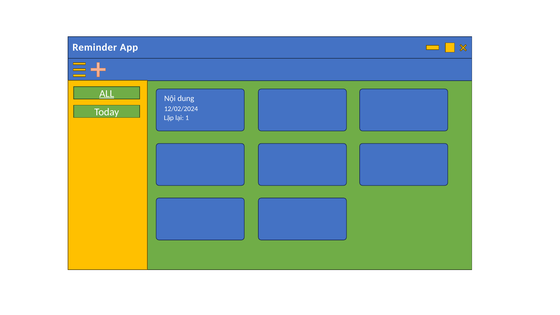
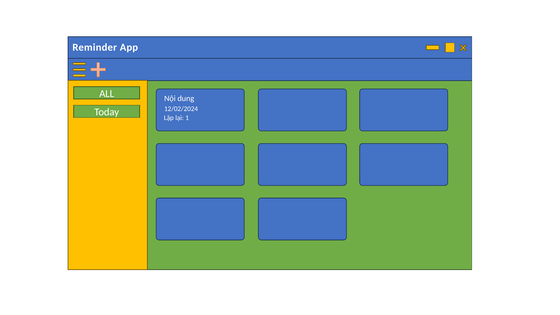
ALL underline: present -> none
